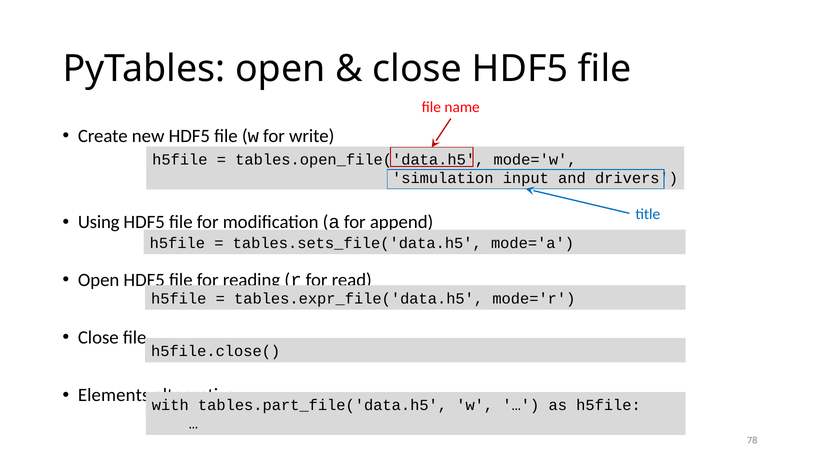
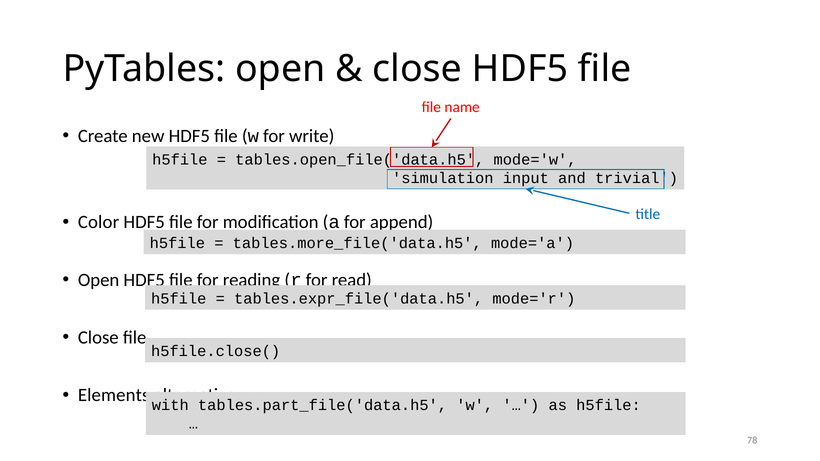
drivers: drivers -> trivial
Using: Using -> Color
tables.sets_file('data.h5: tables.sets_file('data.h5 -> tables.more_file('data.h5
